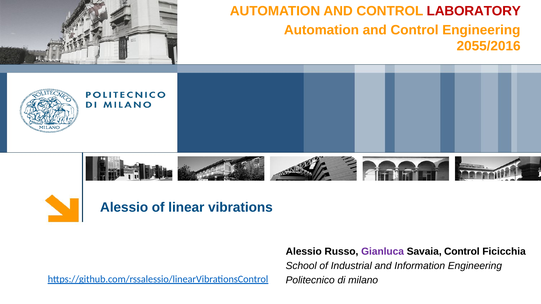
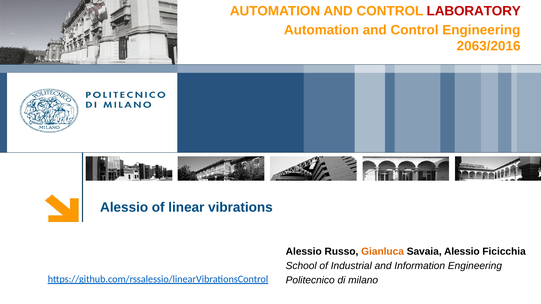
2055/2016: 2055/2016 -> 2063/2016
Gianluca colour: purple -> orange
Savaia Control: Control -> Alessio
